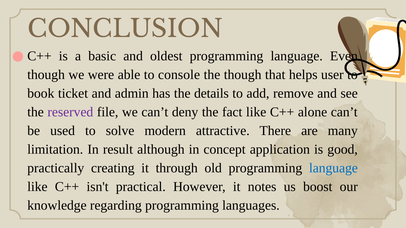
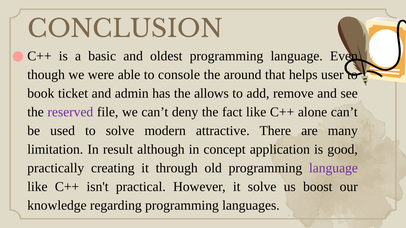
the though: though -> around
details: details -> allows
language at (333, 168) colour: blue -> purple
it notes: notes -> solve
